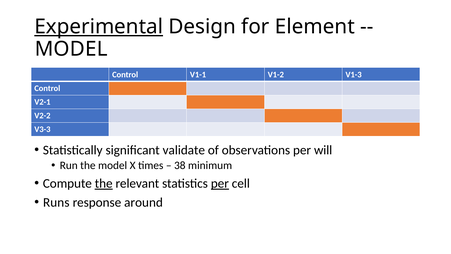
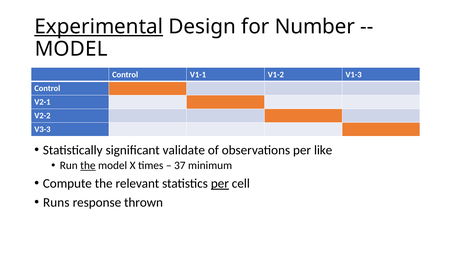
Element: Element -> Number
will: will -> like
the at (88, 165) underline: none -> present
38: 38 -> 37
the at (104, 183) underline: present -> none
around: around -> thrown
